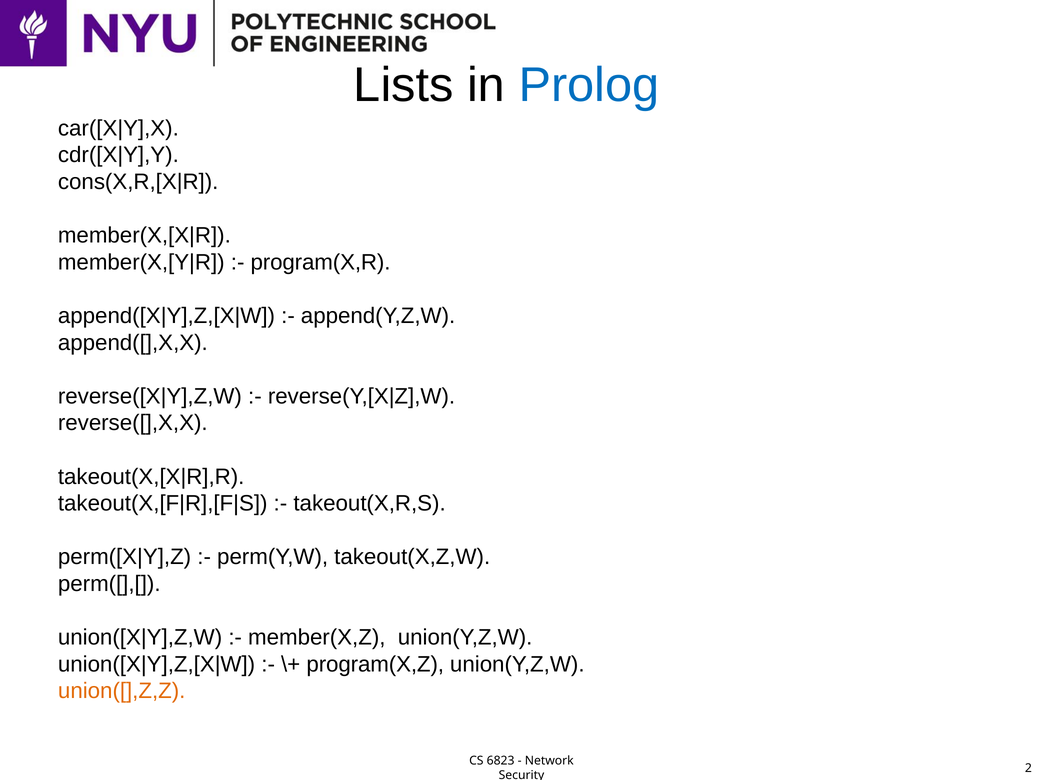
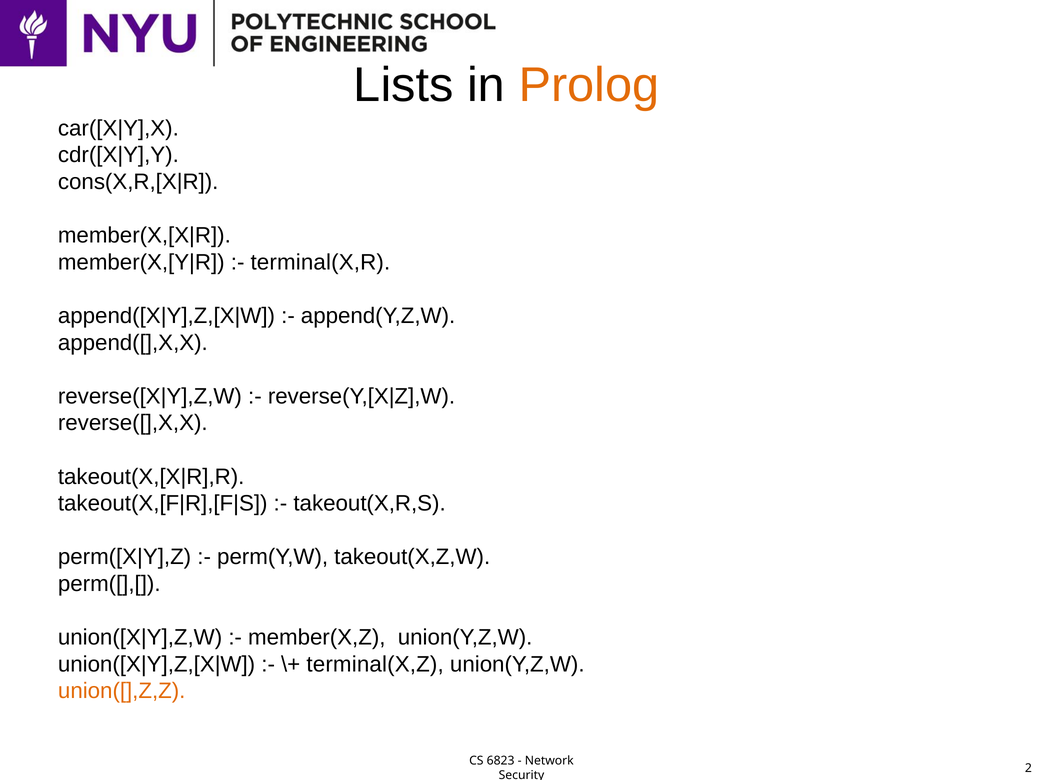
Prolog colour: blue -> orange
program(X,R: program(X,R -> terminal(X,R
program(X,Z: program(X,Z -> terminal(X,Z
